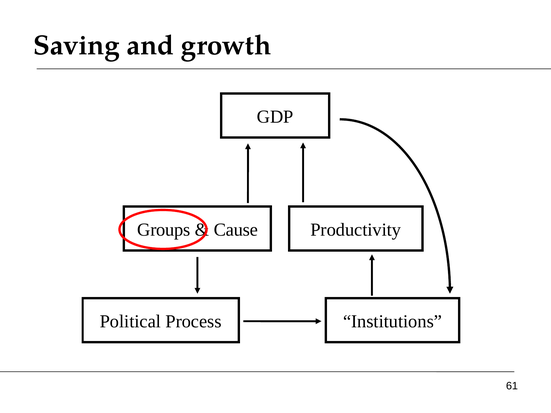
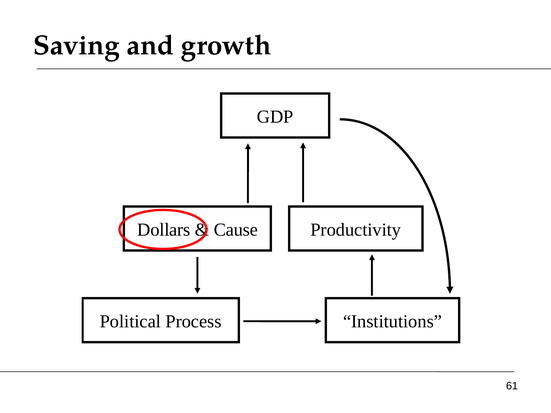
Groups: Groups -> Dollars
